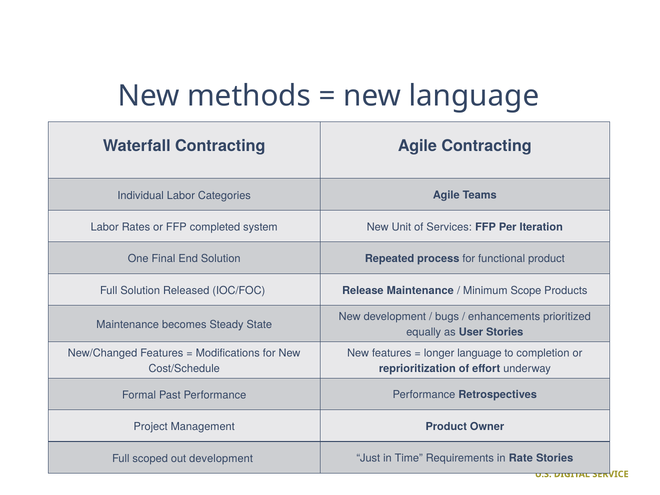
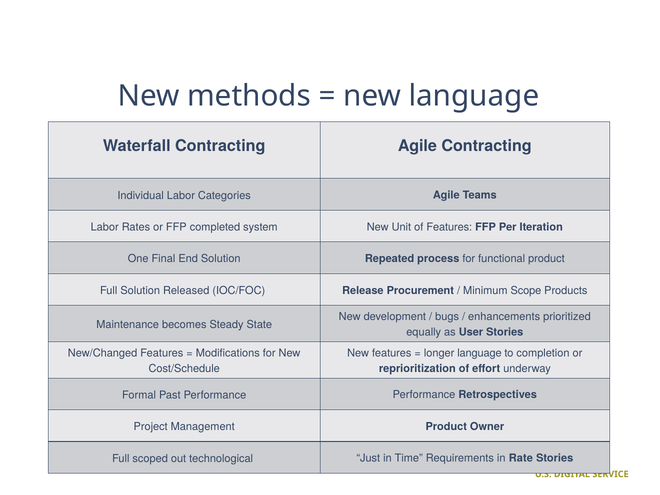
of Services: Services -> Features
Release Maintenance: Maintenance -> Procurement
out development: development -> technological
